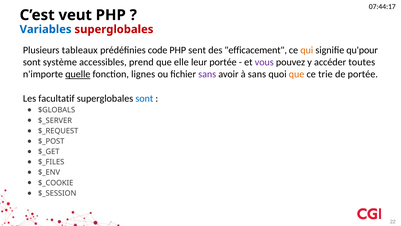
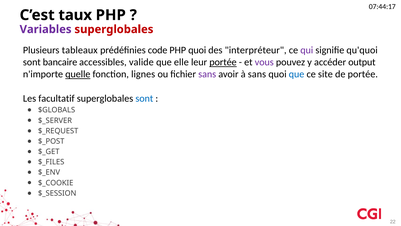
veut: veut -> taux
Variables colour: blue -> purple
PHP sent: sent -> quoi
efficacement: efficacement -> interpréteur
qui colour: orange -> purple
qu'pour: qu'pour -> qu'quoi
système: système -> bancaire
prend: prend -> valide
portée at (223, 62) underline: none -> present
toutes: toutes -> output
que at (297, 74) colour: orange -> blue
trie: trie -> site
